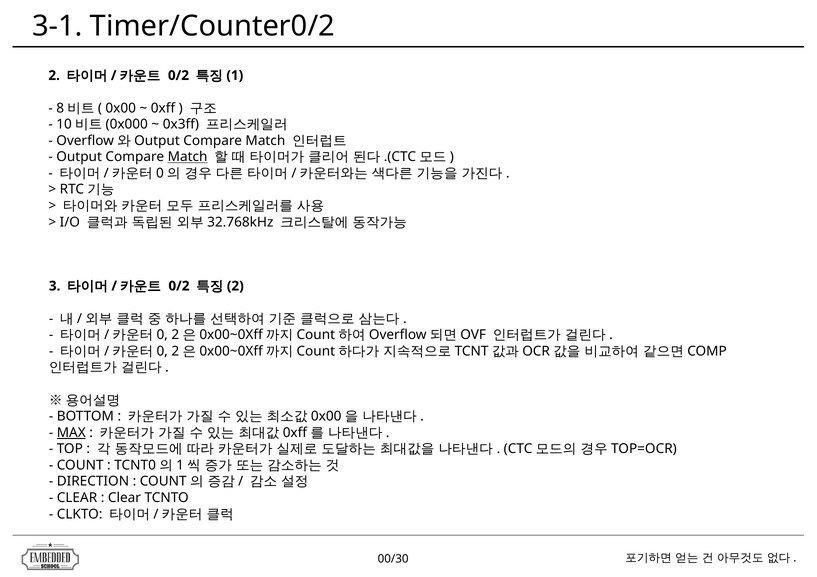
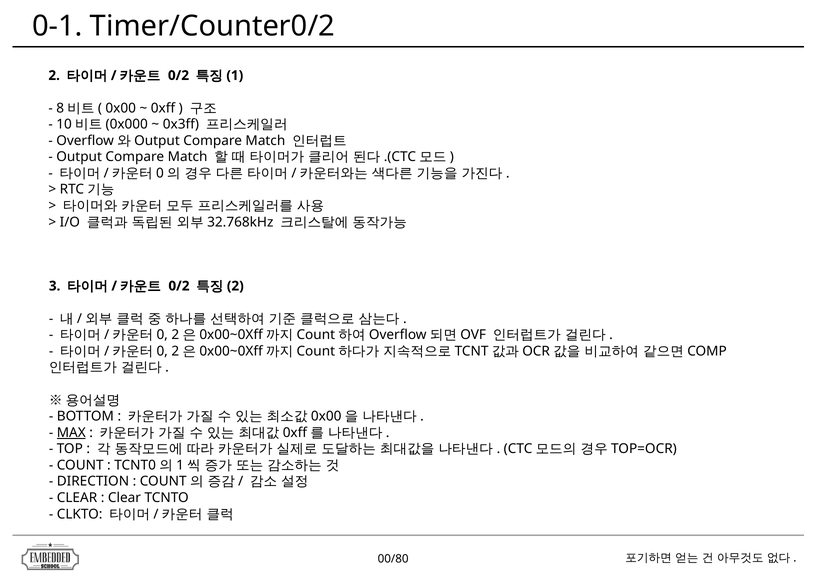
3-1: 3-1 -> 0-1
Match at (188, 157) underline: present -> none
00/30: 00/30 -> 00/80
